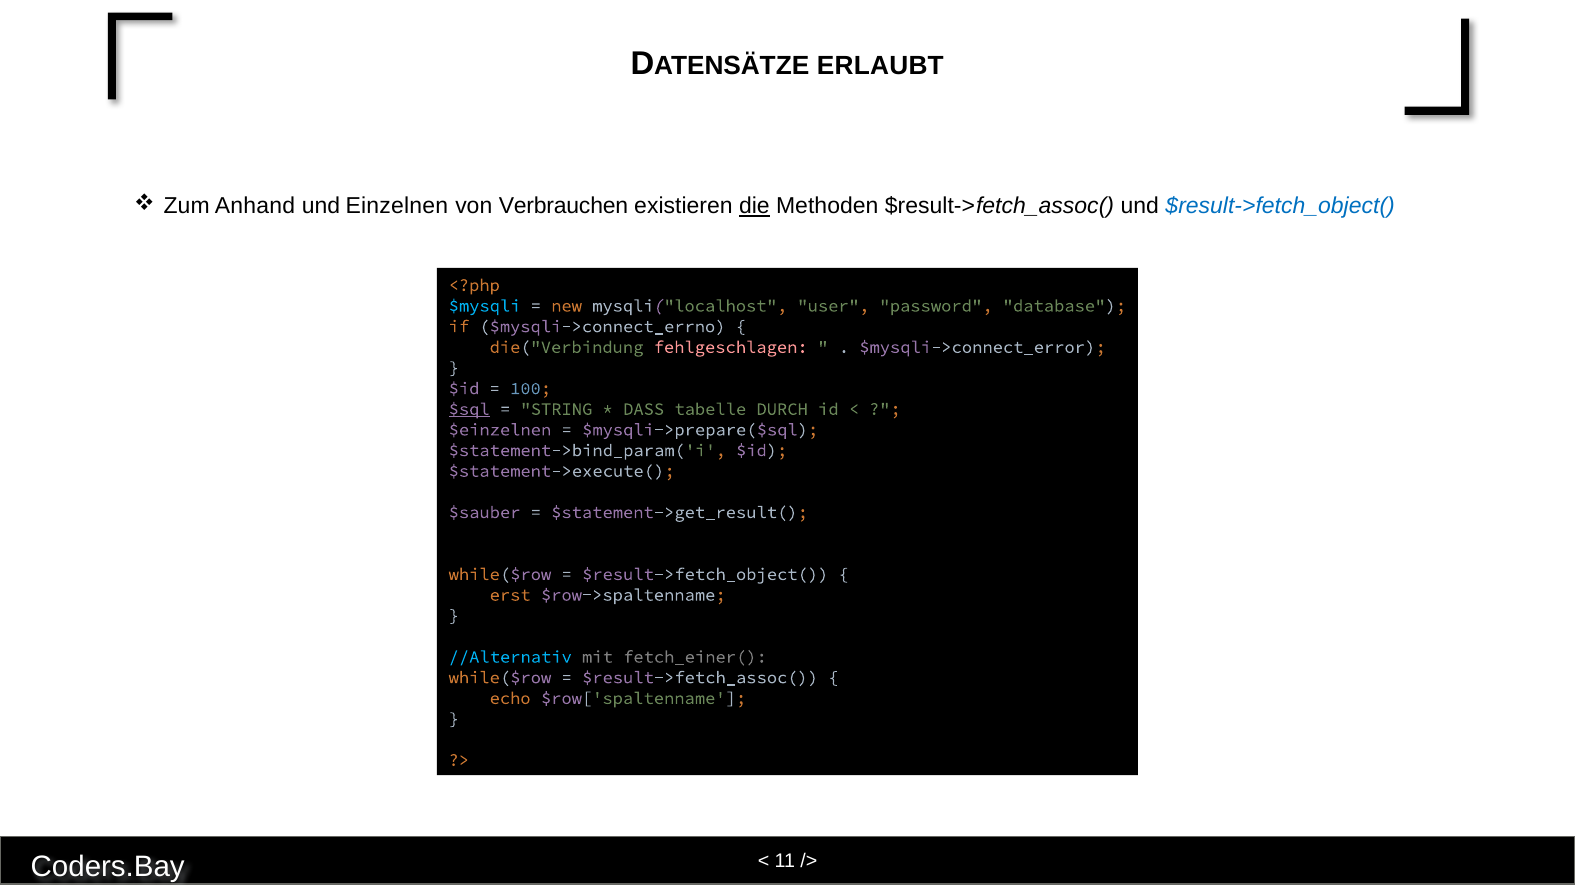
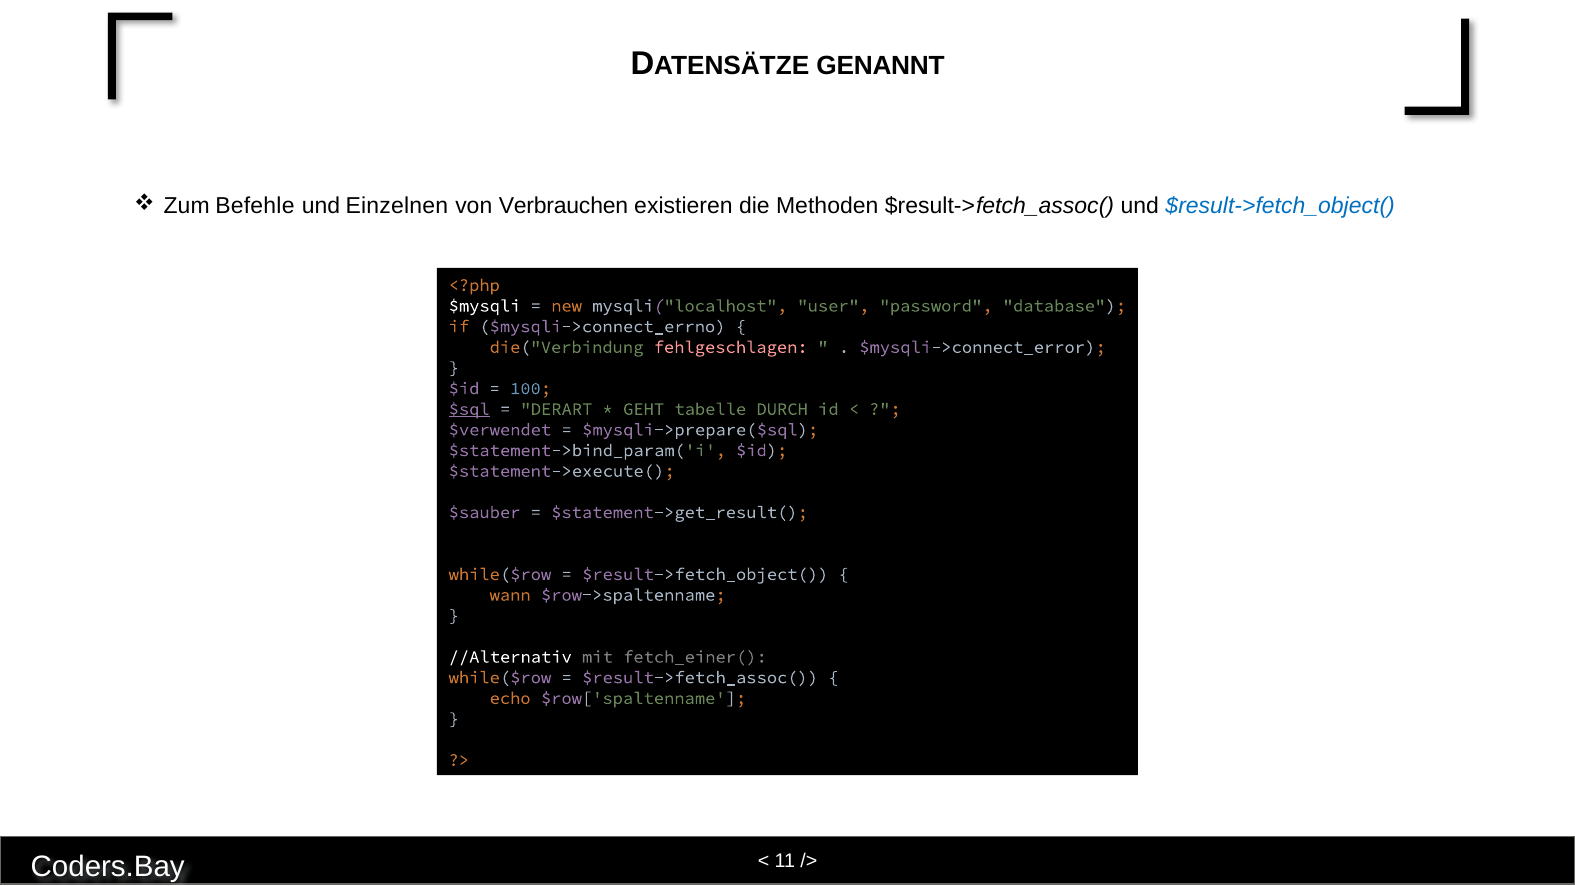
ERLAUBT: ERLAUBT -> GENANNT
Anhand: Anhand -> Befehle
die underline: present -> none
$mysqli colour: light blue -> white
STRING: STRING -> DERART
DASS: DASS -> GEHT
$einzelnen: $einzelnen -> $verwendet
erst: erst -> wann
//Alternativ colour: light blue -> white
